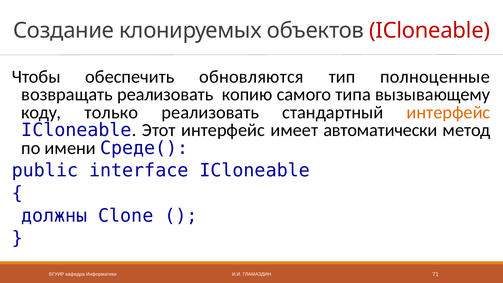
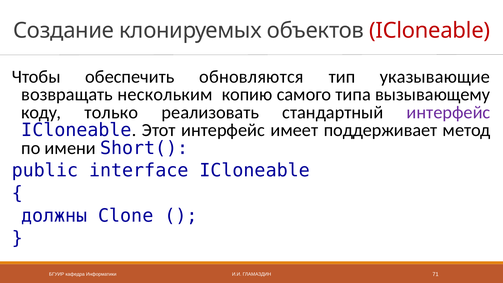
полноценные: полноценные -> указывающие
возвращать реализовать: реализовать -> нескольким
интерфейс at (448, 112) colour: orange -> purple
автоматически: автоматически -> поддерживает
Среде(: Среде( -> Short(
